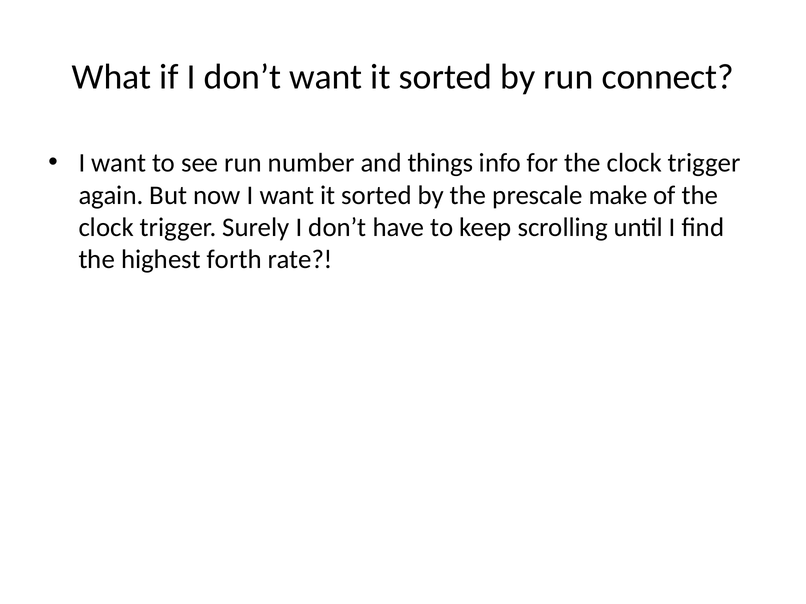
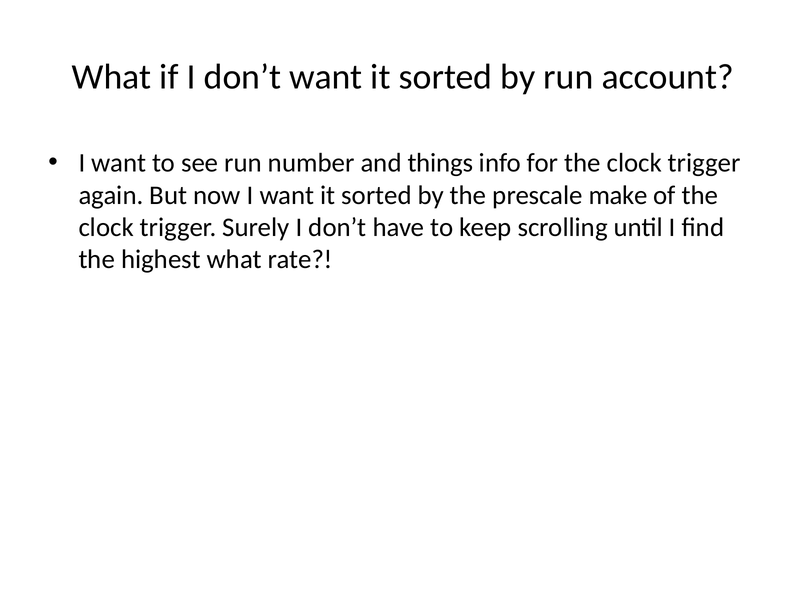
connect: connect -> account
highest forth: forth -> what
